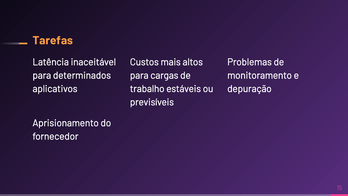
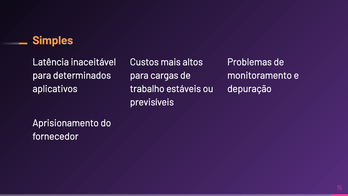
Tarefas: Tarefas -> Simples
